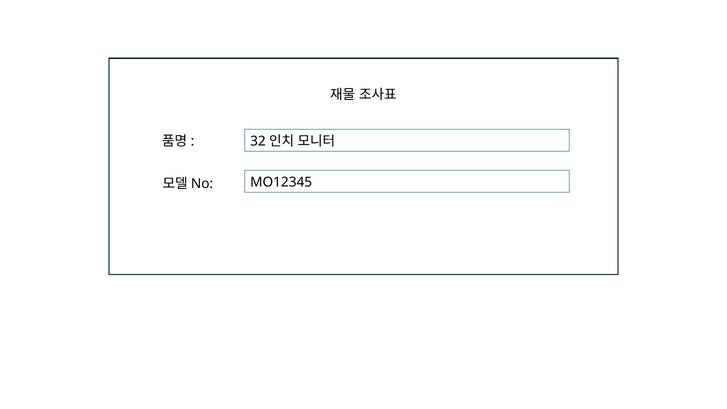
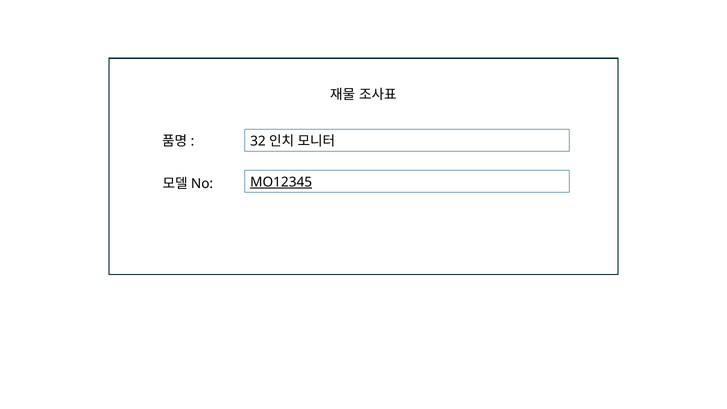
MO12345 underline: none -> present
